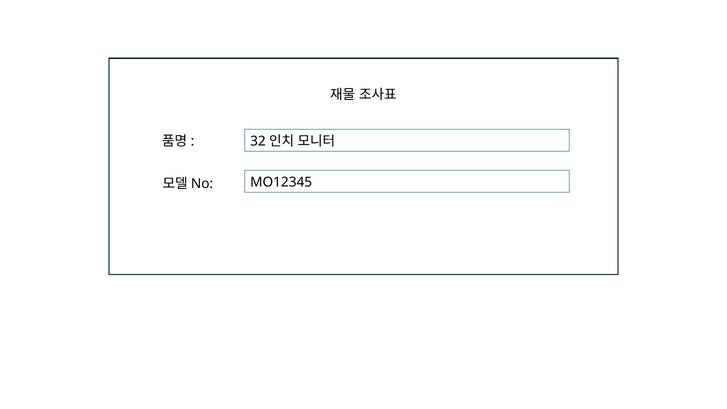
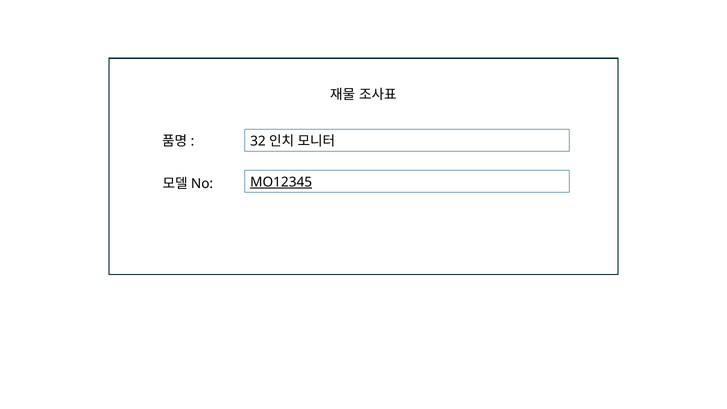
MO12345 underline: none -> present
